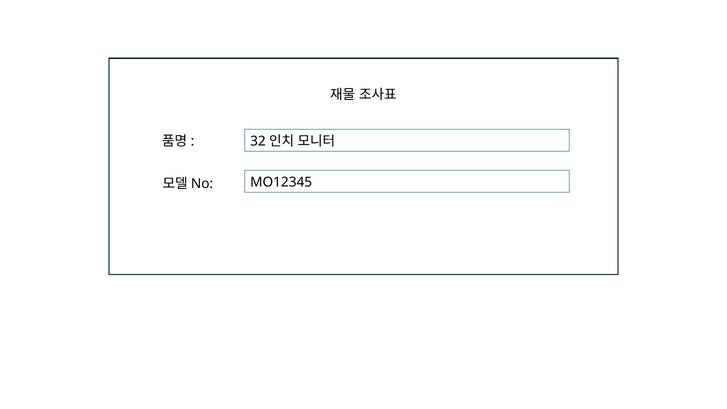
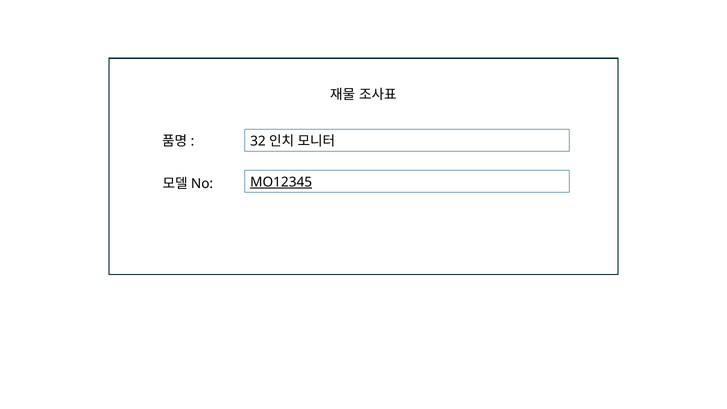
MO12345 underline: none -> present
